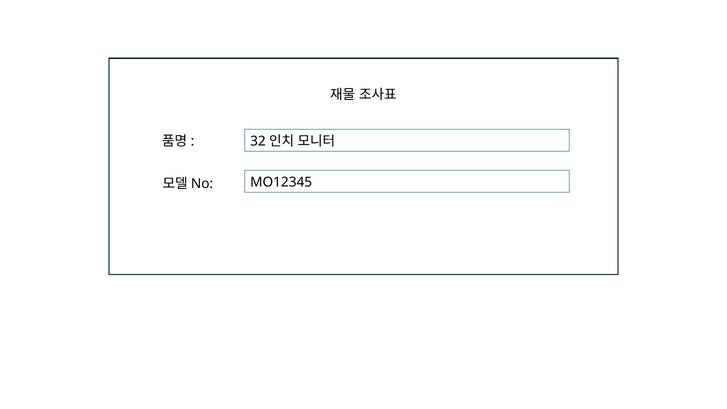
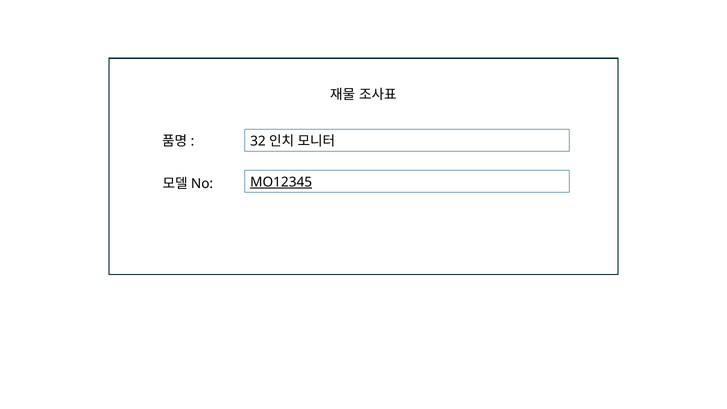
MO12345 underline: none -> present
